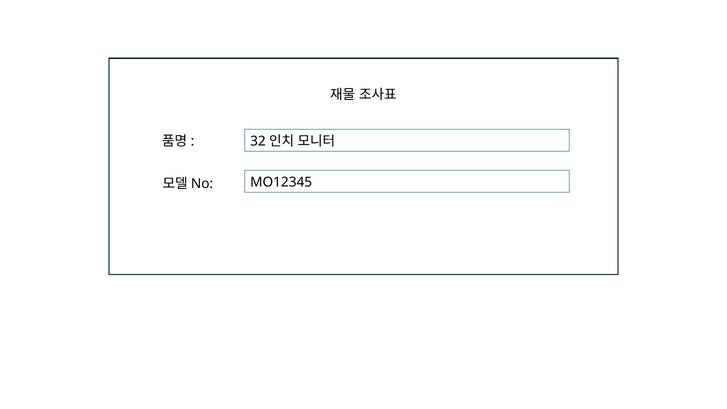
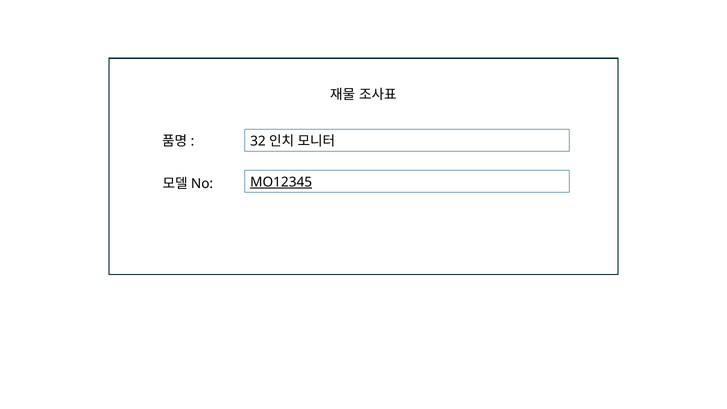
MO12345 underline: none -> present
